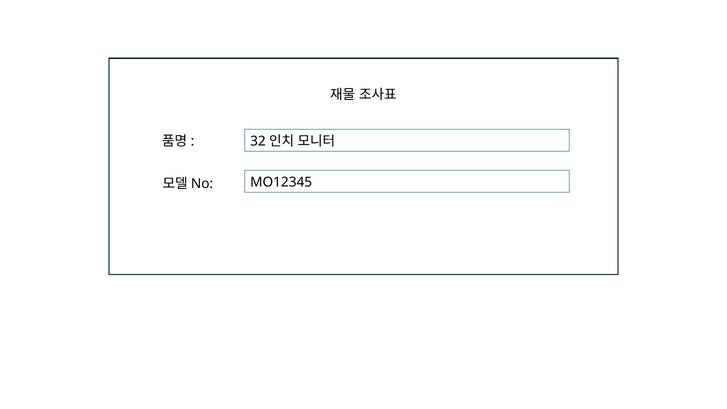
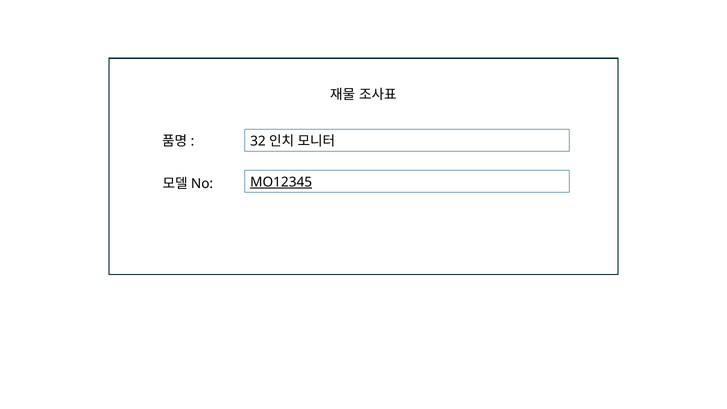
MO12345 underline: none -> present
